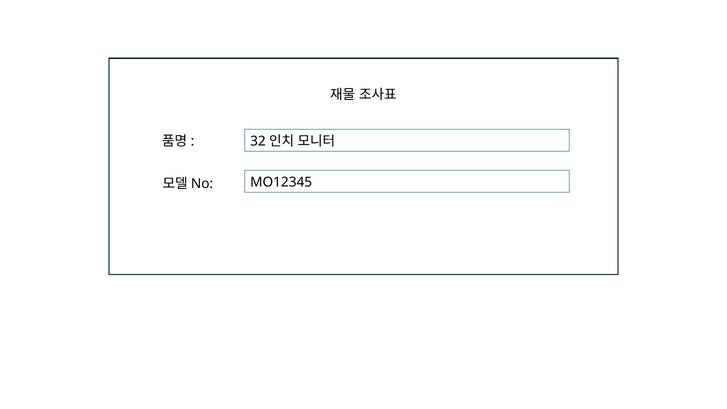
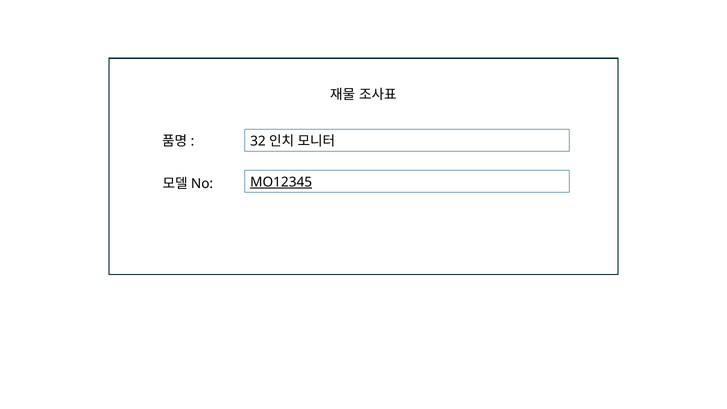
MO12345 underline: none -> present
